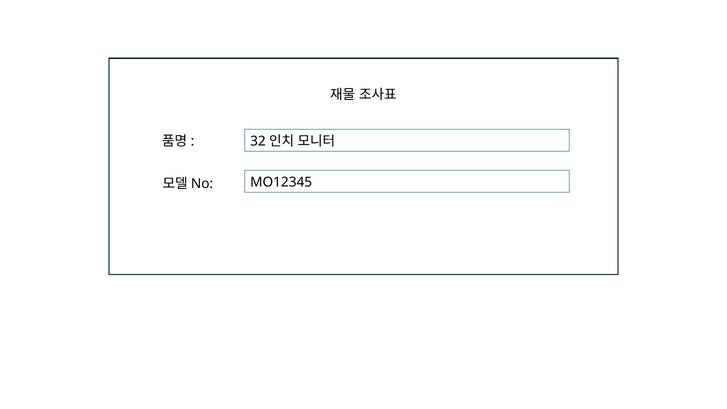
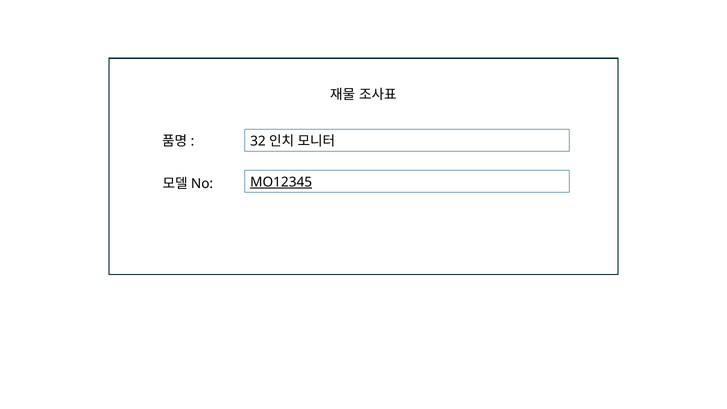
MO12345 underline: none -> present
